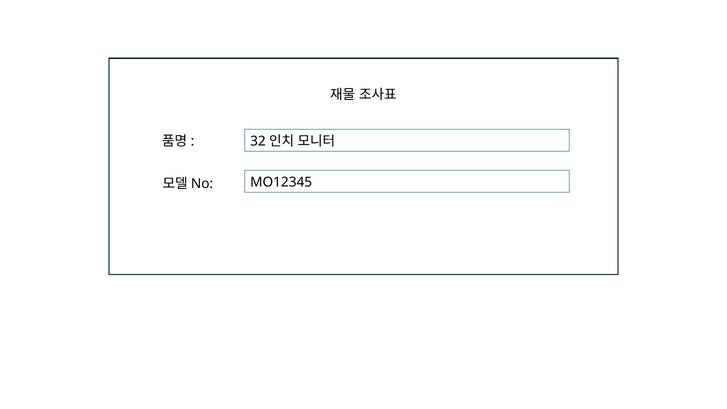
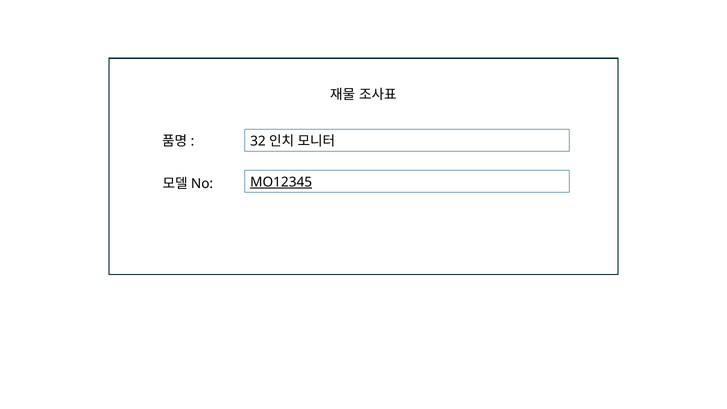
MO12345 underline: none -> present
